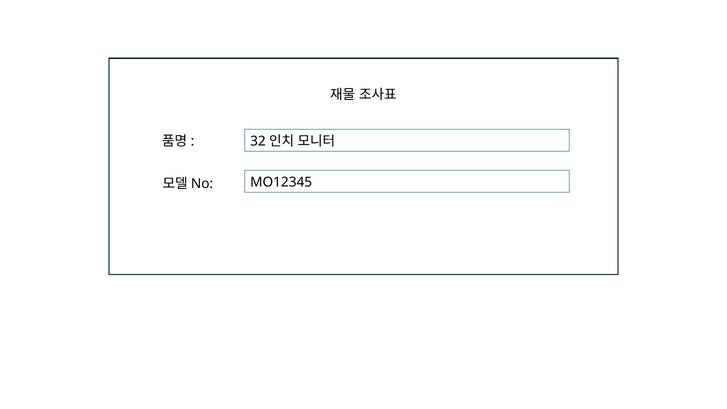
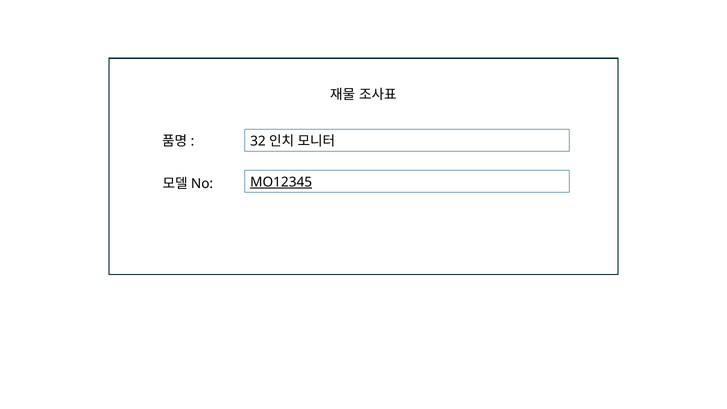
MO12345 underline: none -> present
